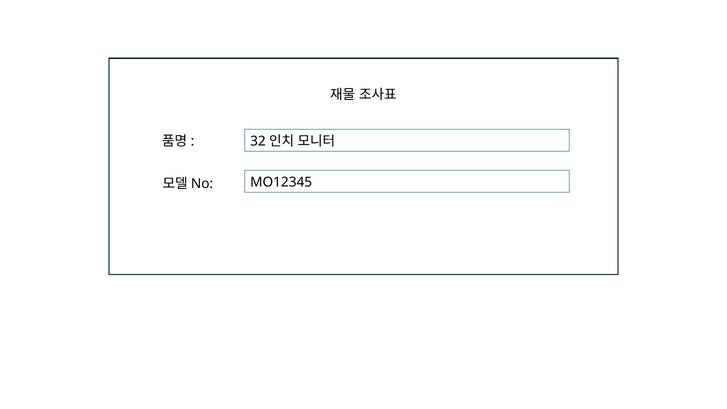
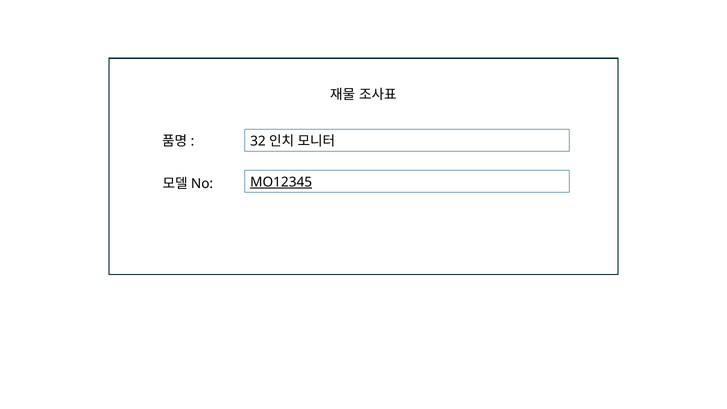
MO12345 underline: none -> present
